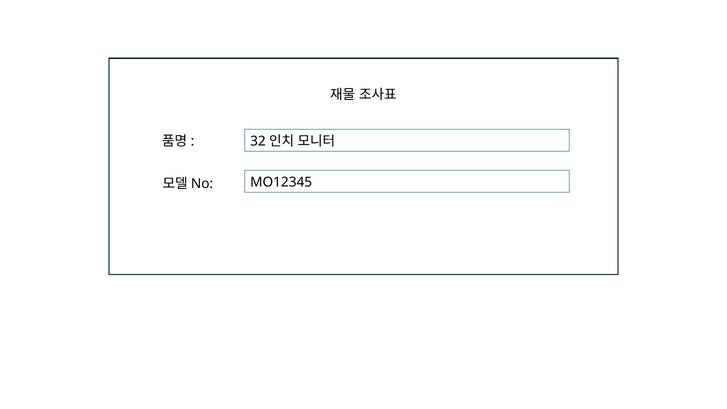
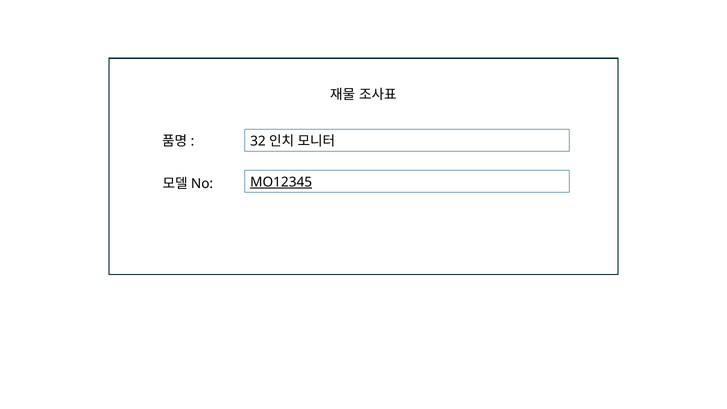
MO12345 underline: none -> present
